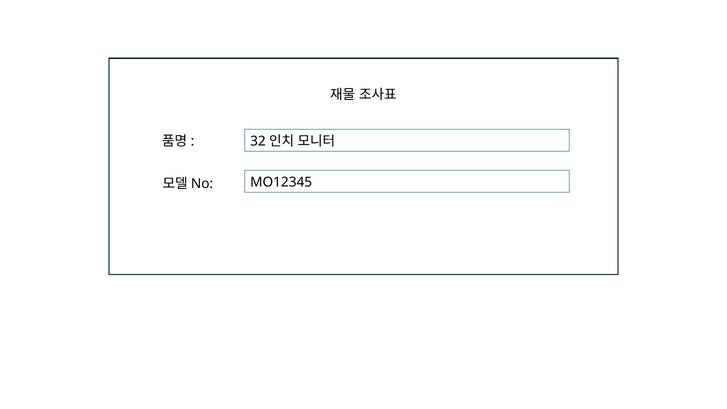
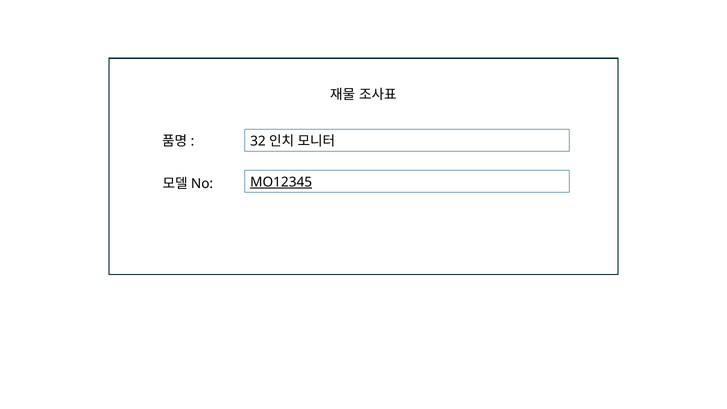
MO12345 underline: none -> present
